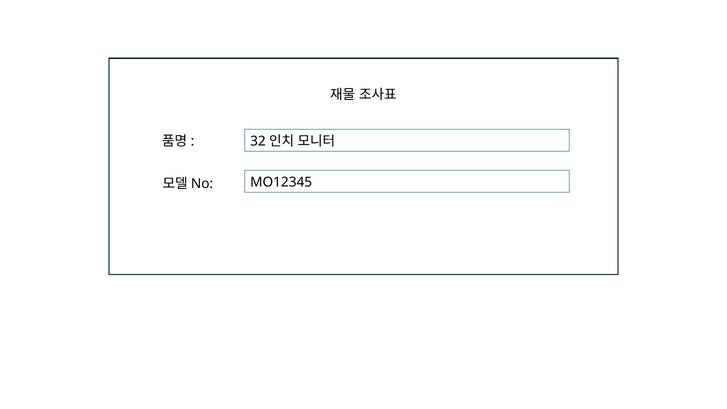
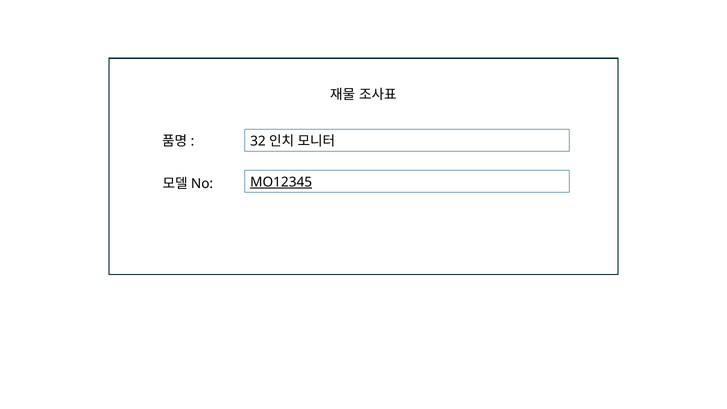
MO12345 underline: none -> present
